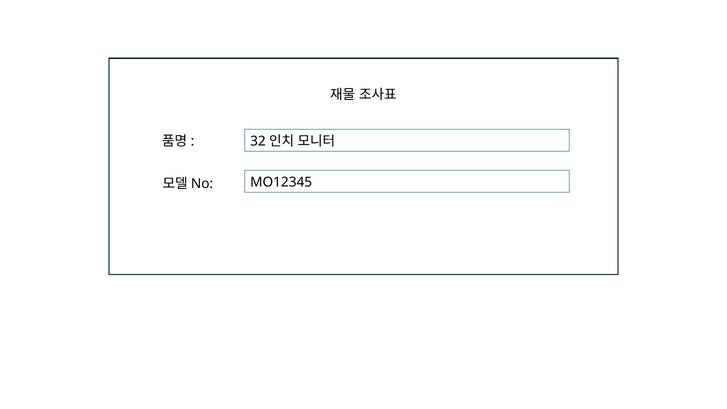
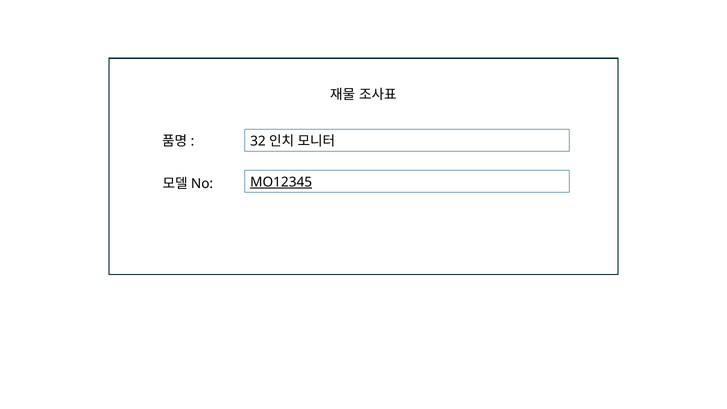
MO12345 underline: none -> present
